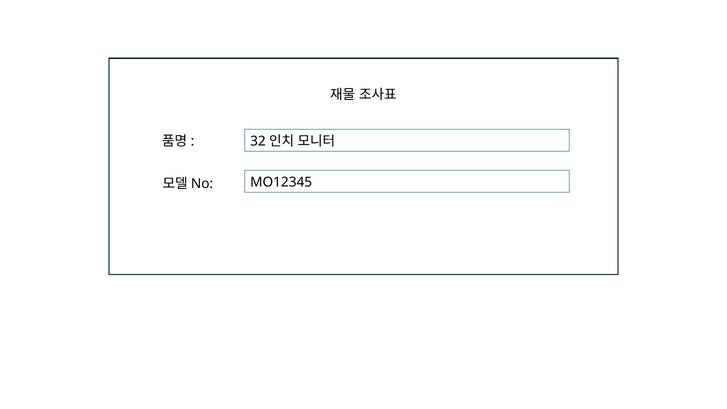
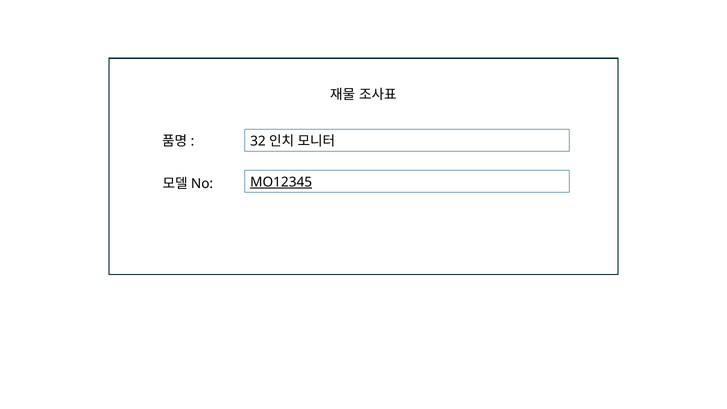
MO12345 underline: none -> present
